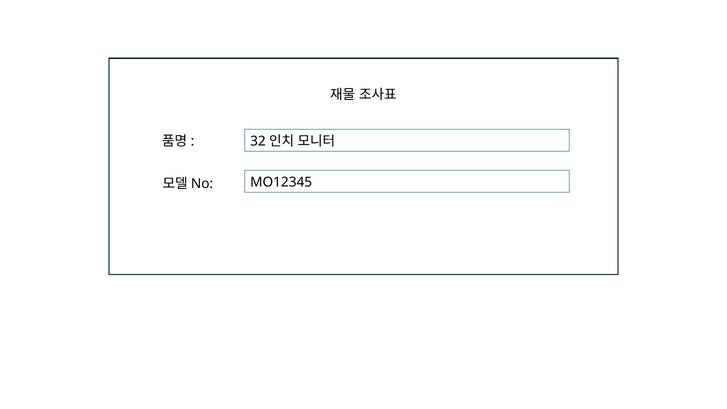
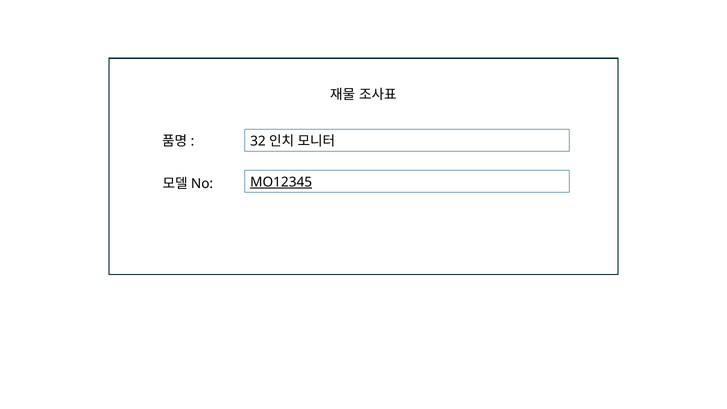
MO12345 underline: none -> present
